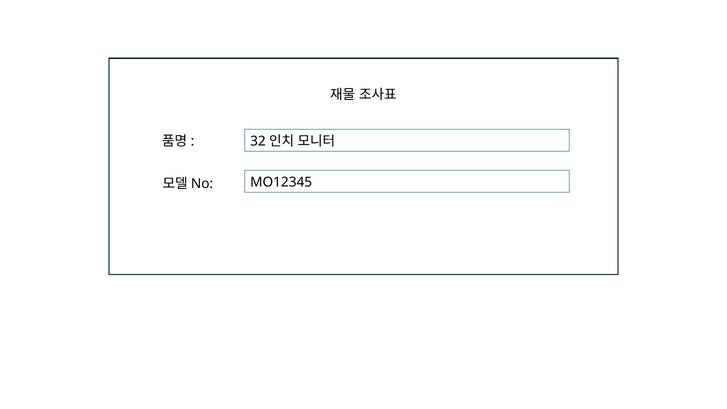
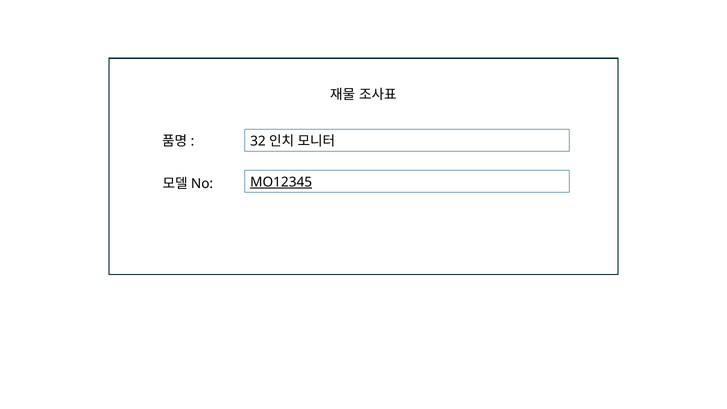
MO12345 underline: none -> present
